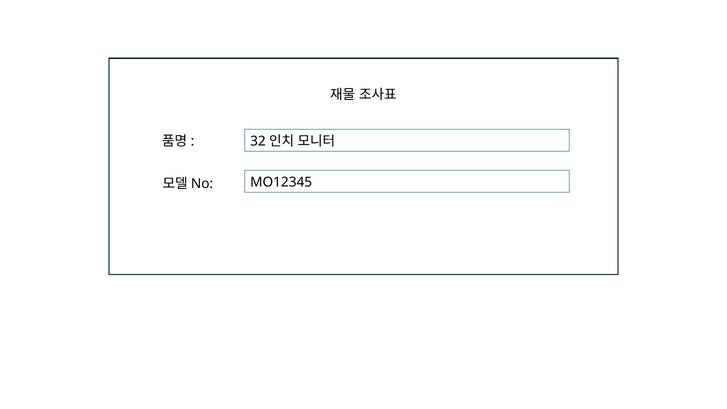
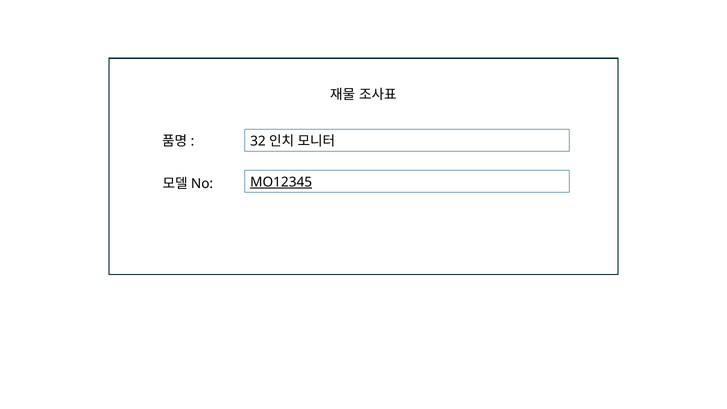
MO12345 underline: none -> present
